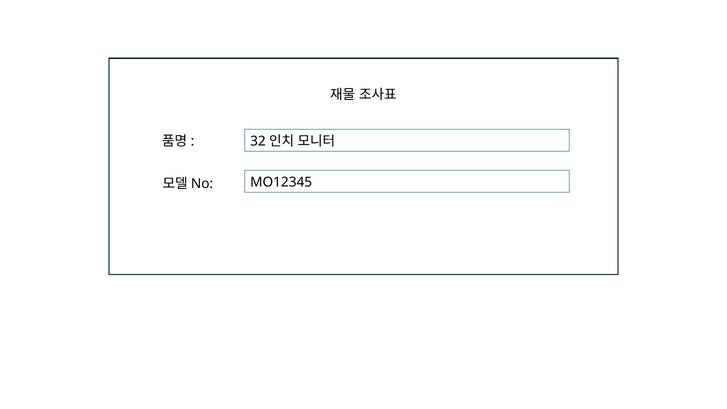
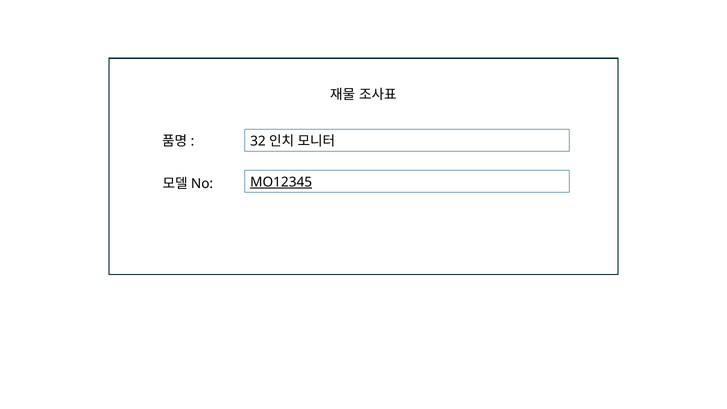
MO12345 underline: none -> present
